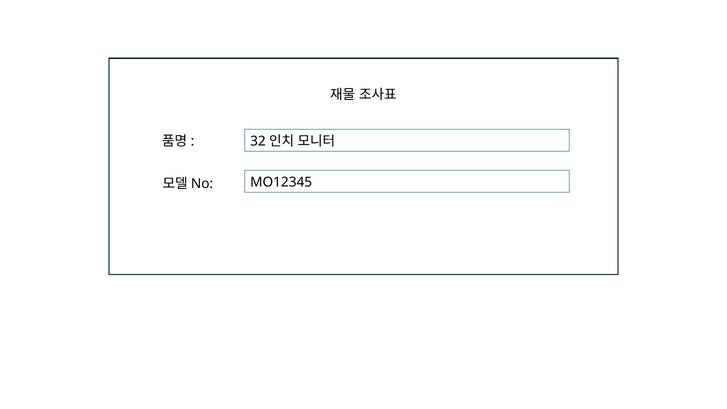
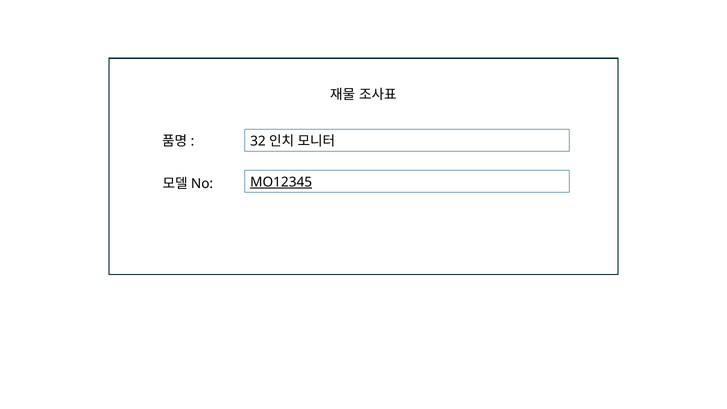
MO12345 underline: none -> present
